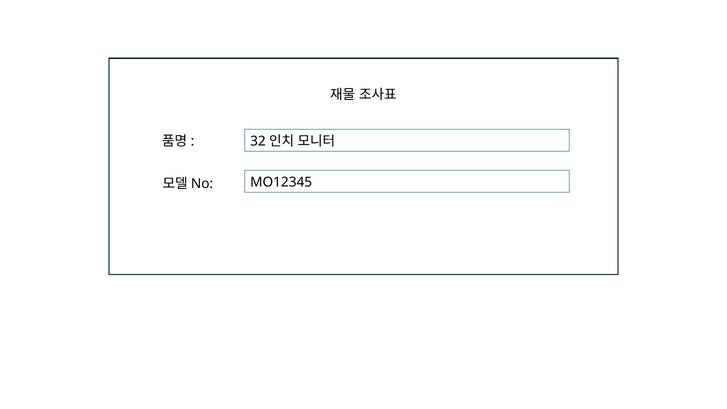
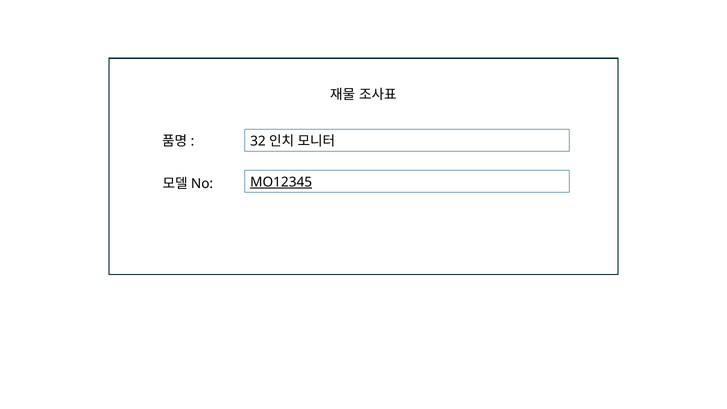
MO12345 underline: none -> present
